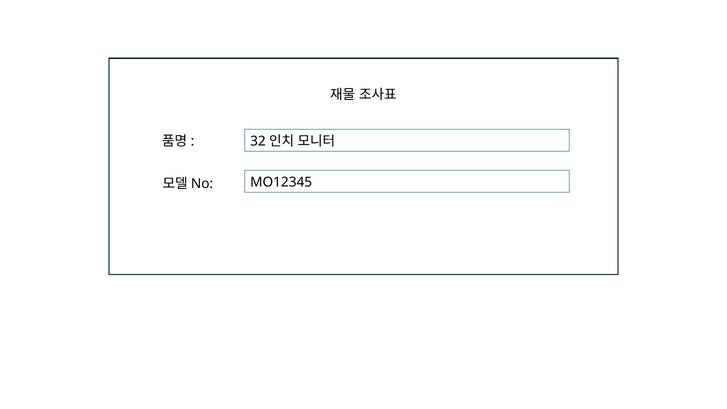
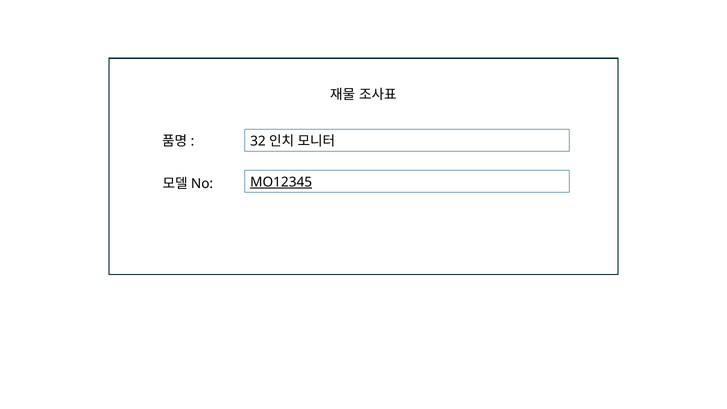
MO12345 underline: none -> present
